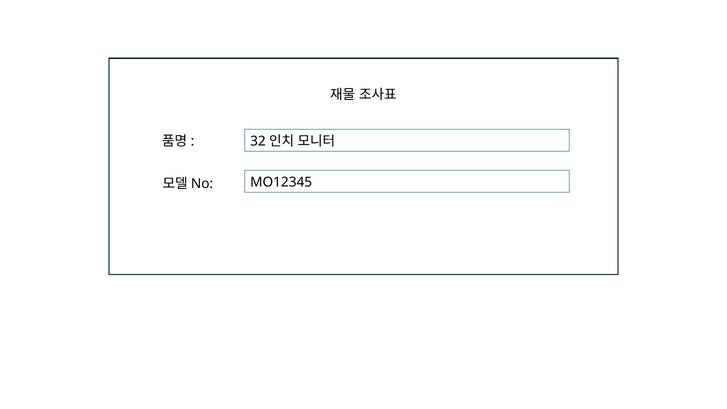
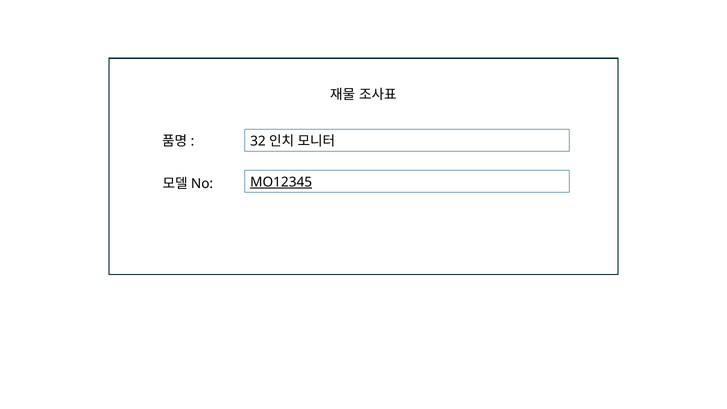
MO12345 underline: none -> present
